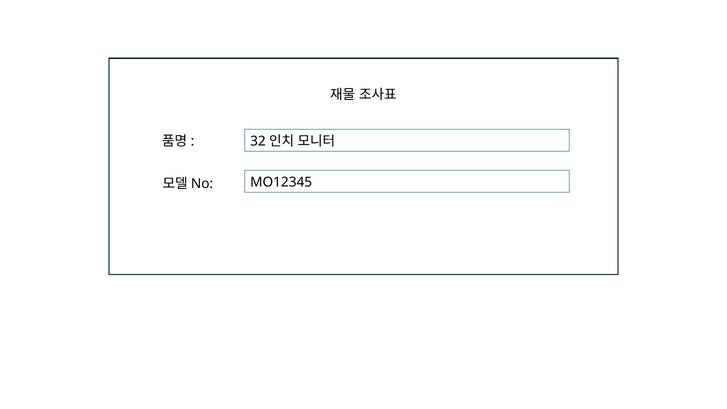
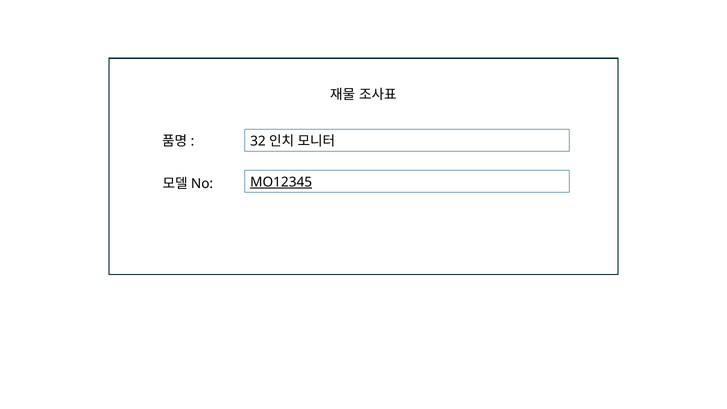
MO12345 underline: none -> present
